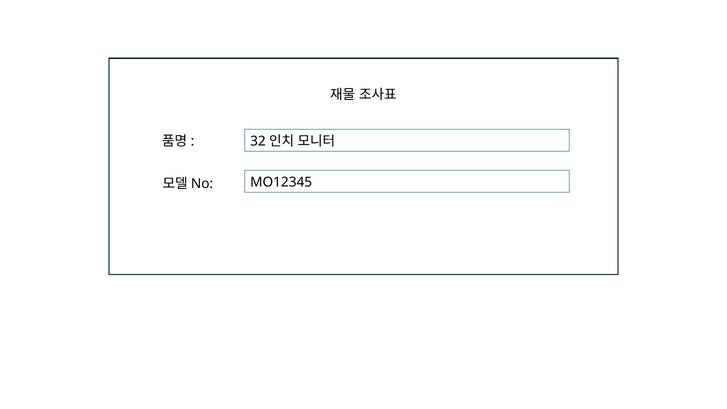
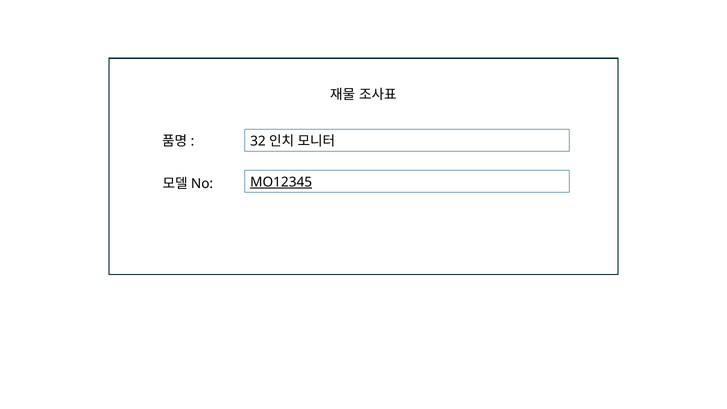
MO12345 underline: none -> present
